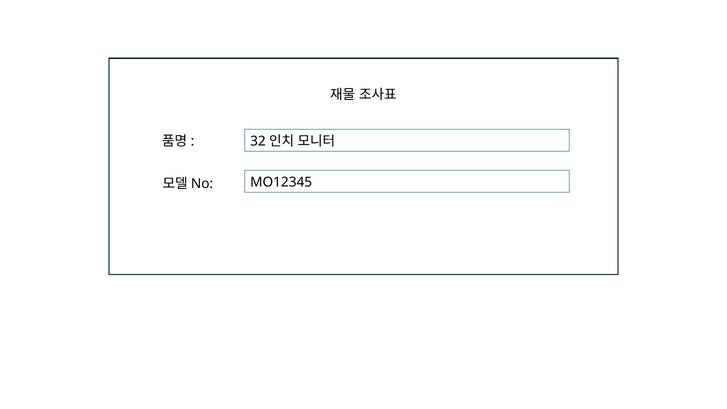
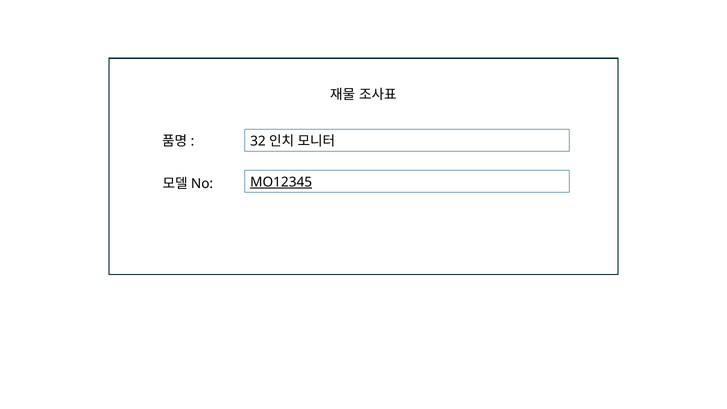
MO12345 underline: none -> present
